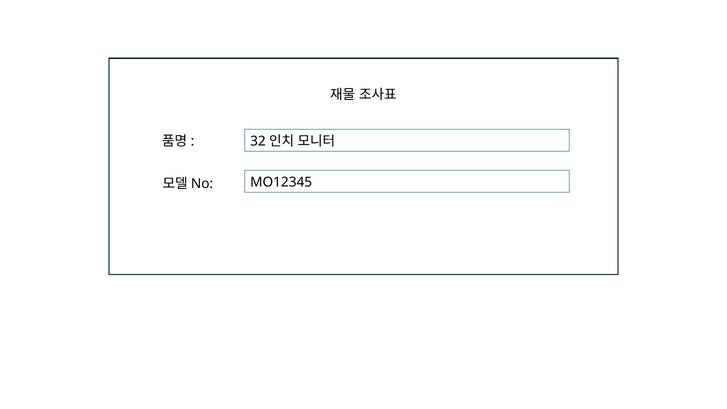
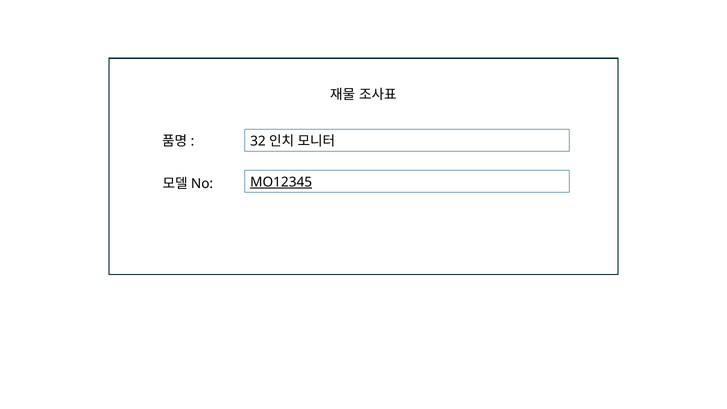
MO12345 underline: none -> present
